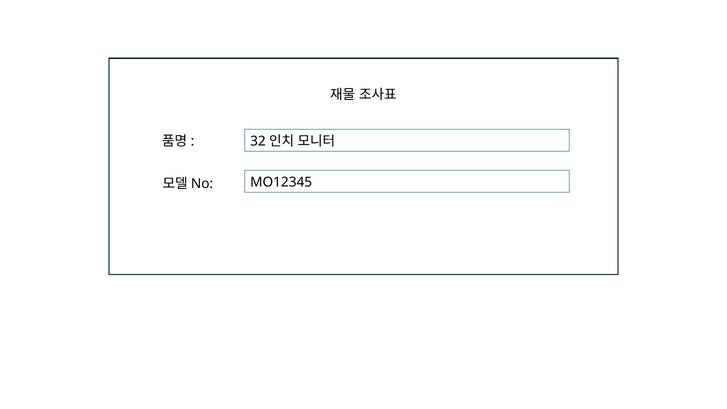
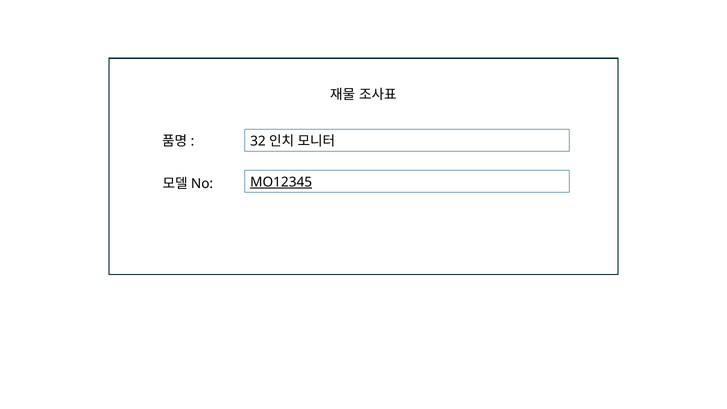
MO12345 underline: none -> present
